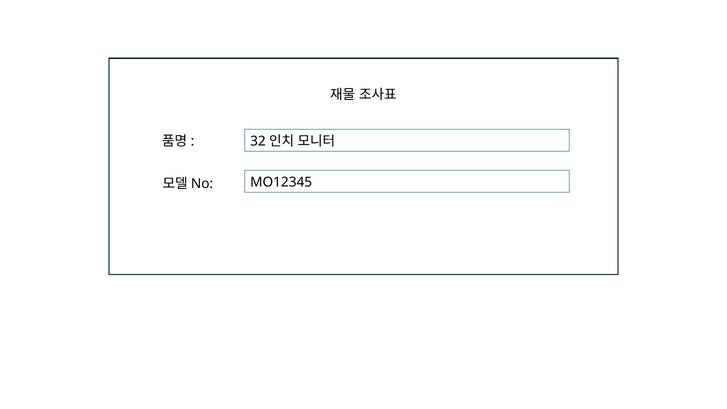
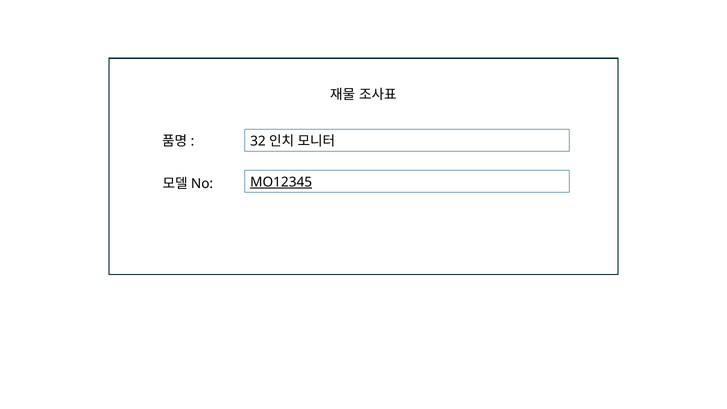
MO12345 underline: none -> present
